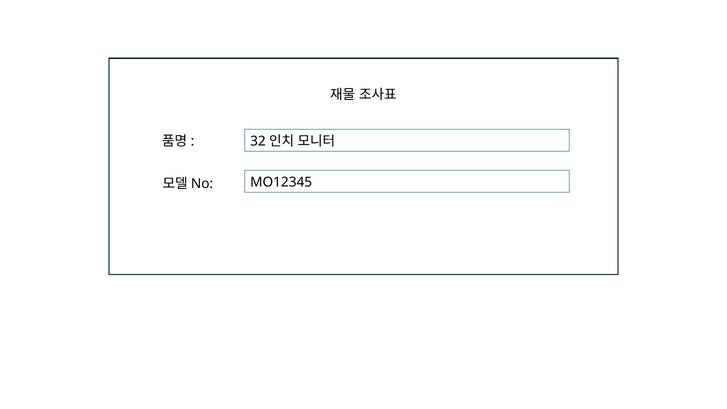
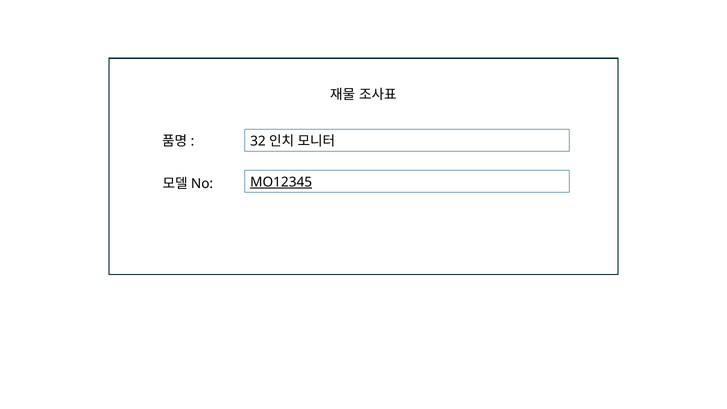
MO12345 underline: none -> present
